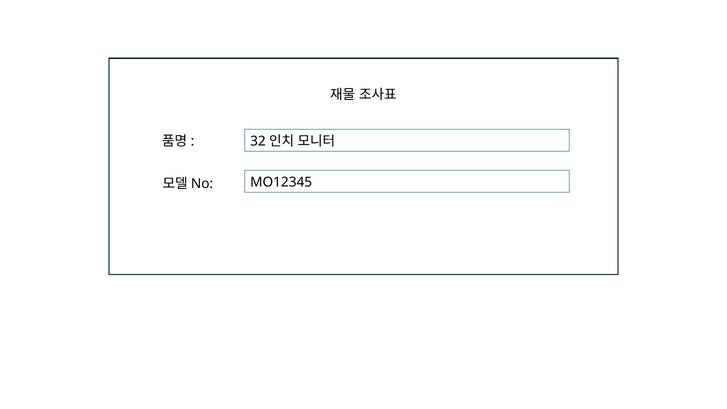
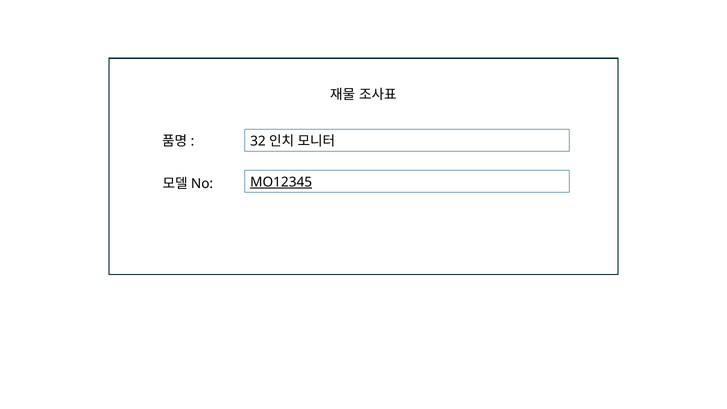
MO12345 underline: none -> present
